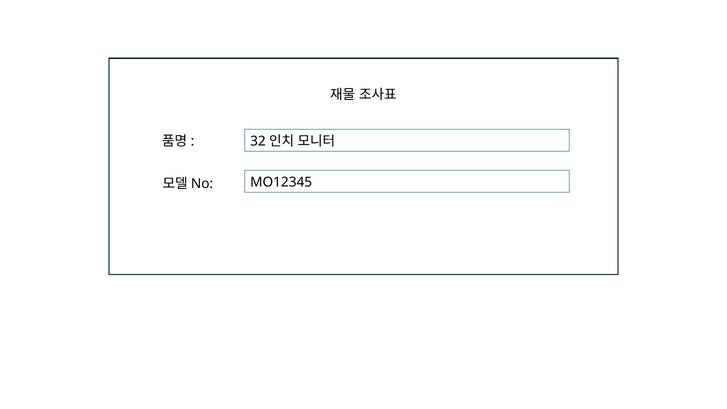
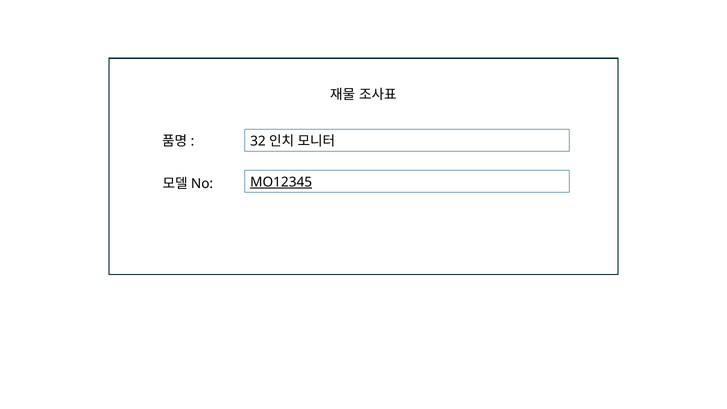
MO12345 underline: none -> present
